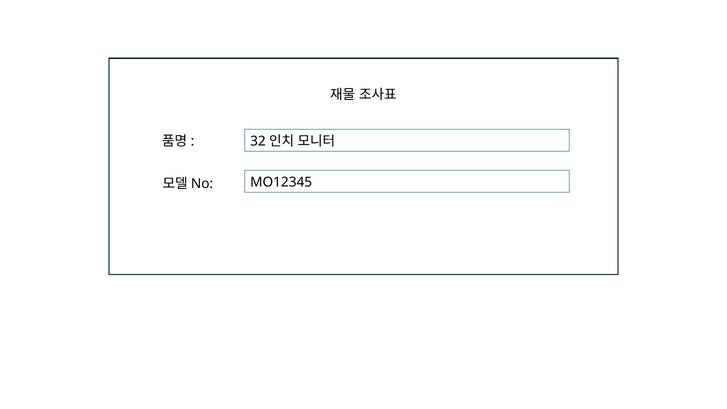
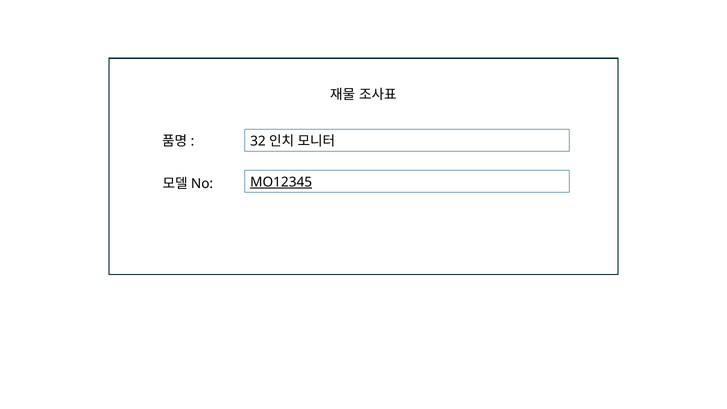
MO12345 underline: none -> present
